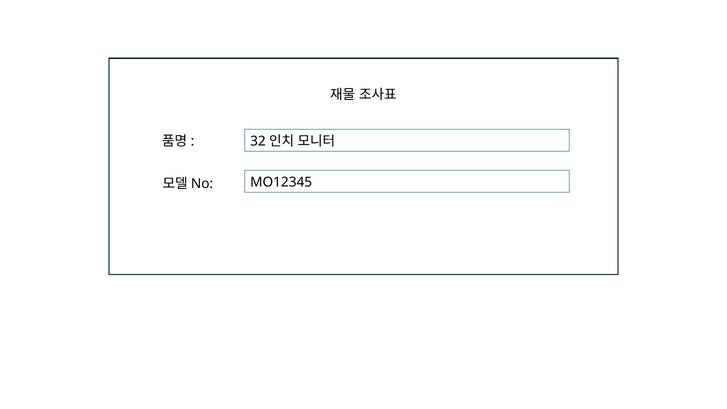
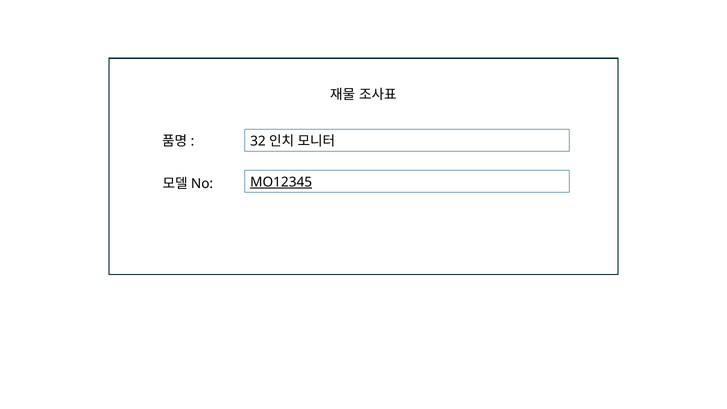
MO12345 underline: none -> present
